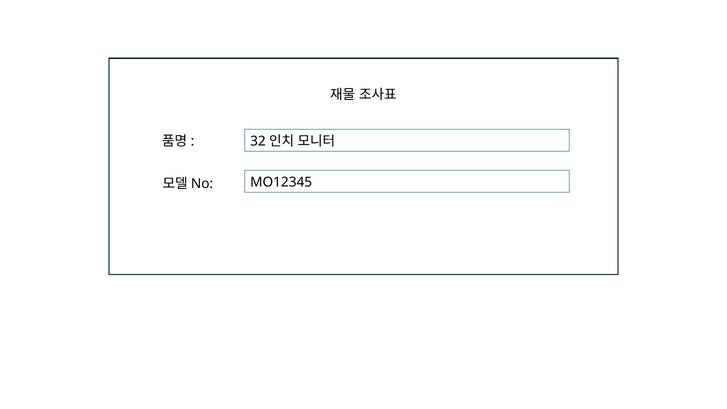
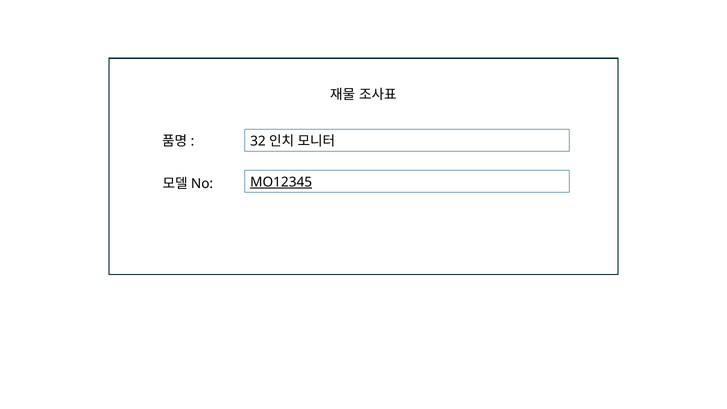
MO12345 underline: none -> present
